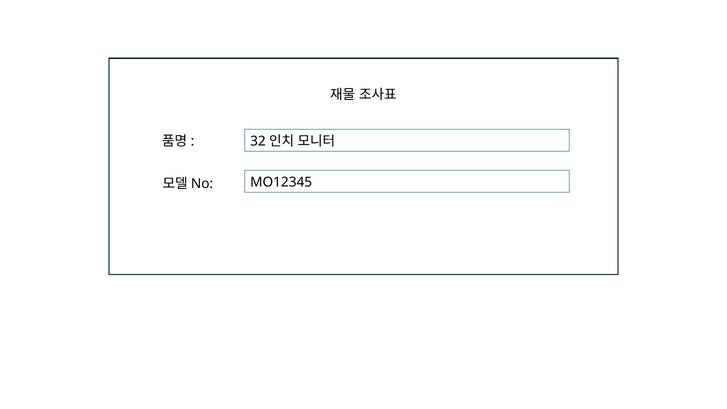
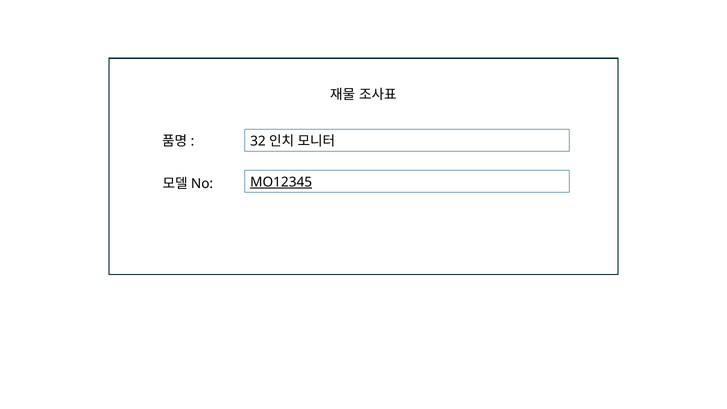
MO12345 underline: none -> present
